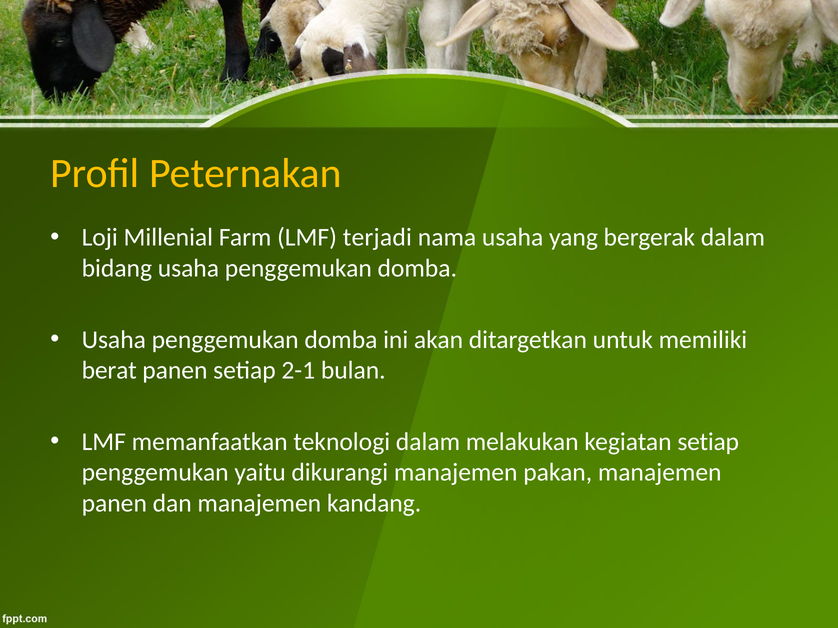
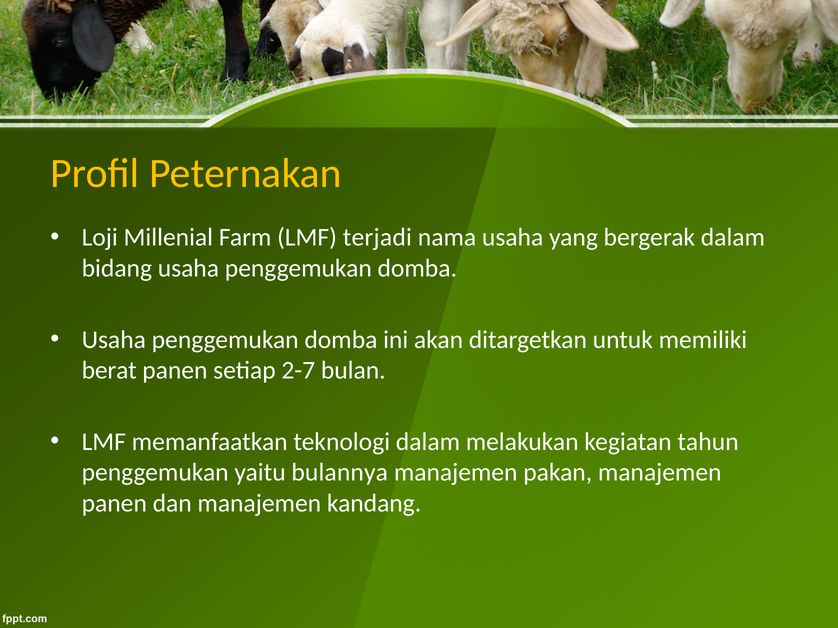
2-1: 2-1 -> 2-7
kegiatan setiap: setiap -> tahun
dikurangi: dikurangi -> bulannya
